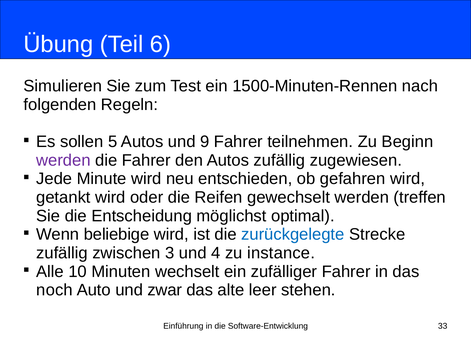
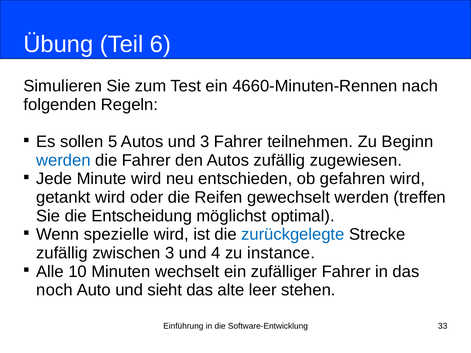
1500-Minuten-Rennen: 1500-Minuten-Rennen -> 4660-Minuten-Rennen
und 9: 9 -> 3
werden at (63, 160) colour: purple -> blue
beliebige: beliebige -> spezielle
zwar: zwar -> sieht
